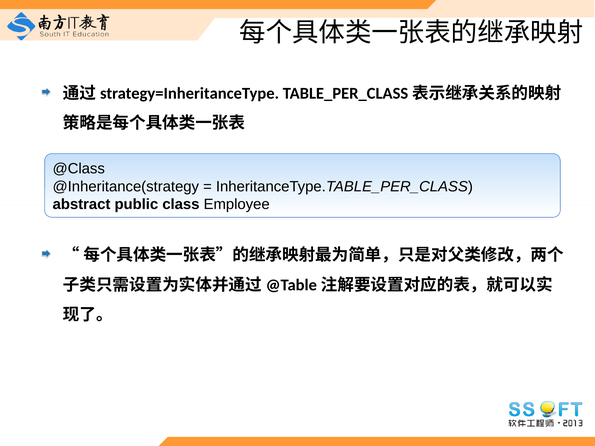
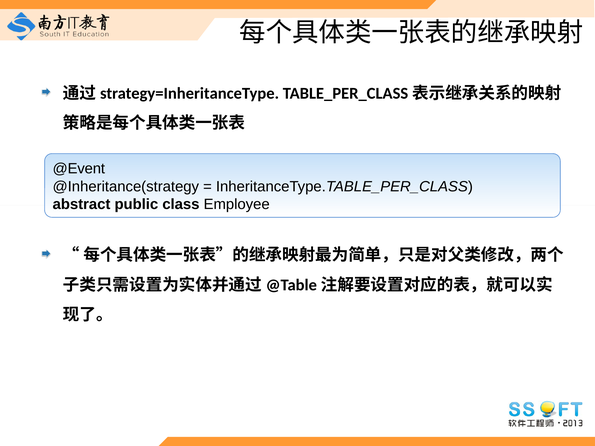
@Class: @Class -> @Event
